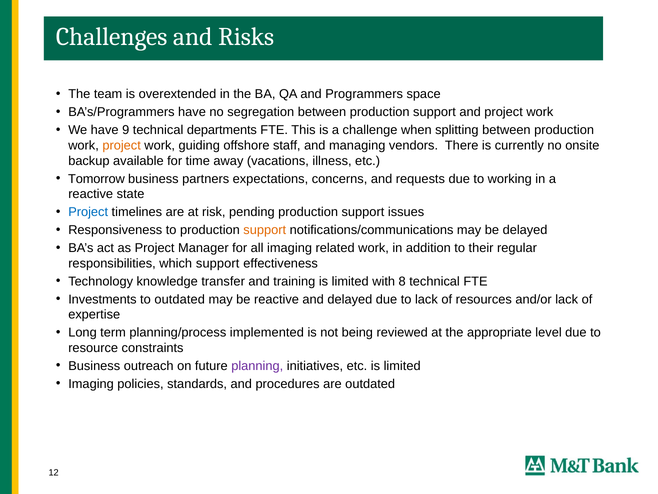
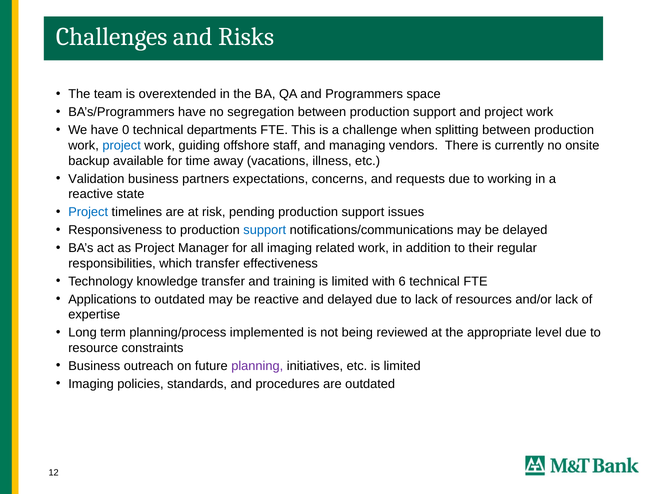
9: 9 -> 0
project at (122, 145) colour: orange -> blue
Tomorrow: Tomorrow -> Validation
support at (265, 230) colour: orange -> blue
which support: support -> transfer
8: 8 -> 6
Investments: Investments -> Applications
